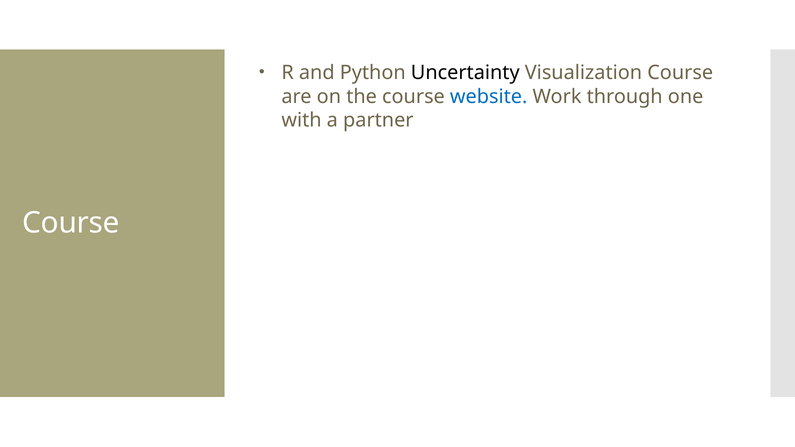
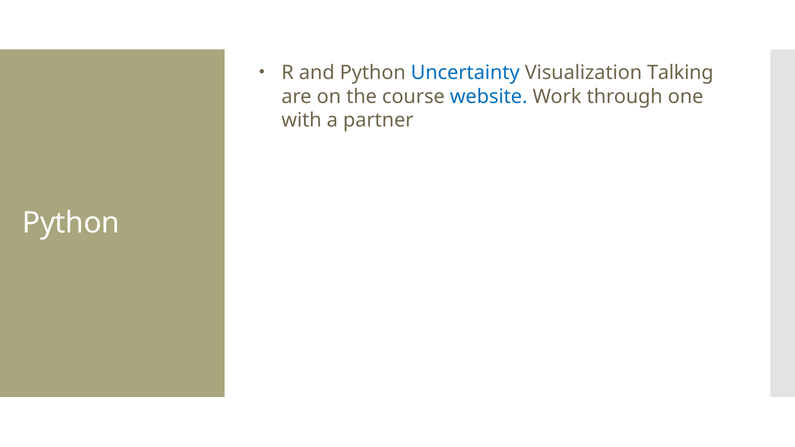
Uncertainty colour: black -> blue
Visualization Course: Course -> Talking
Course at (71, 223): Course -> Python
